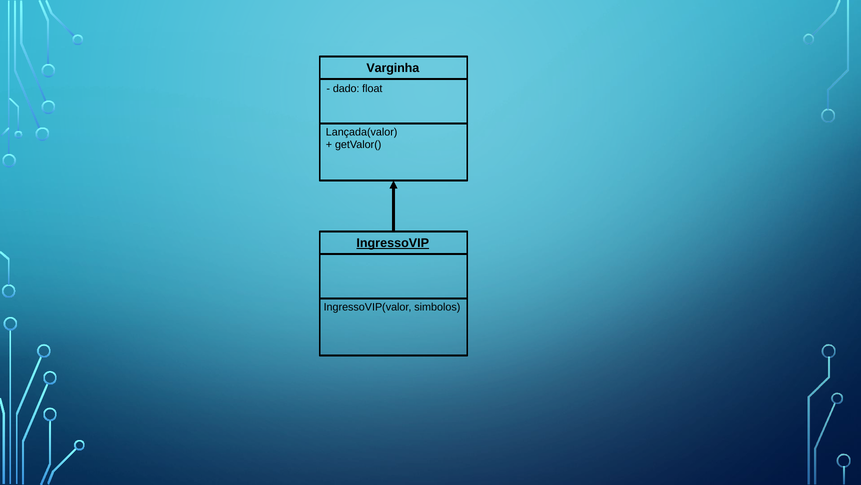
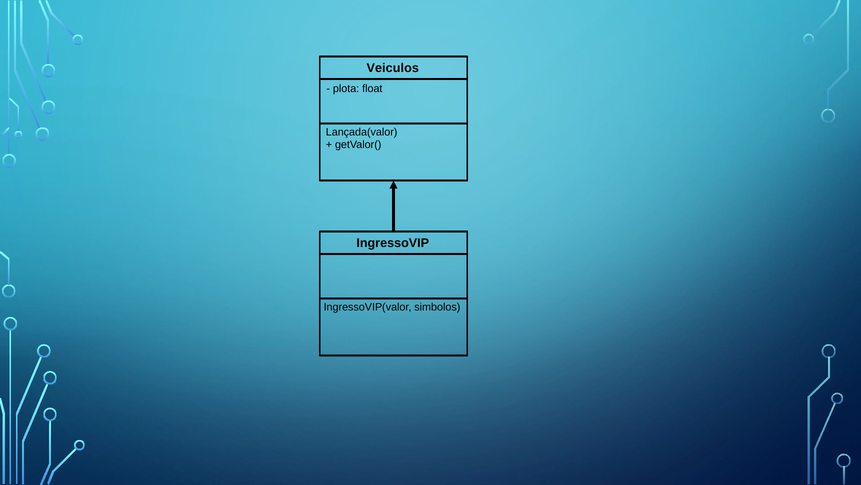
Varginha: Varginha -> Veiculos
dado: dado -> plota
IngressoVIP underline: present -> none
